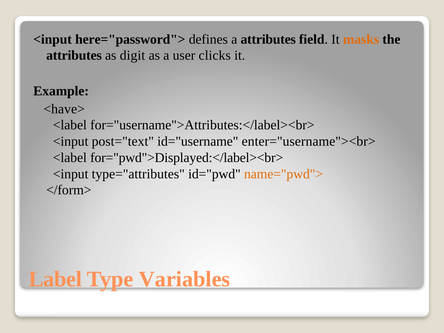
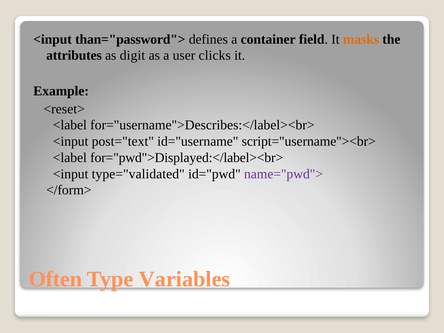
here="password">: here="password"> -> than="password">
a attributes: attributes -> container
<have>: <have> -> <reset>
for="username">Attributes:</label><br>: for="username">Attributes:</label><br> -> for="username">Describes:</label><br>
enter="username"><br>: enter="username"><br> -> script="username"><br>
type="attributes: type="attributes -> type="validated
name="pwd"> colour: orange -> purple
Label: Label -> Often
